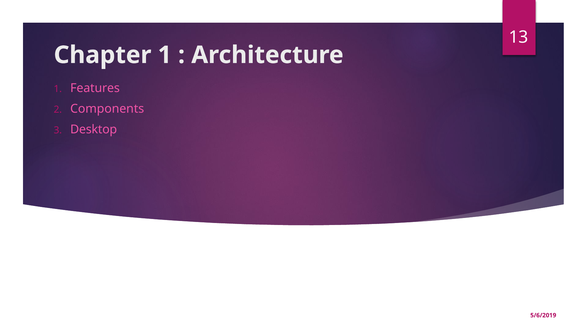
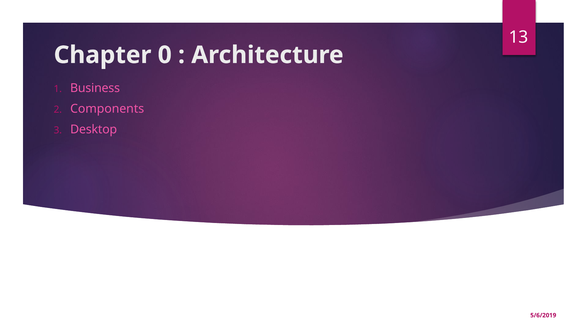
Chapter 1: 1 -> 0
Features: Features -> Business
